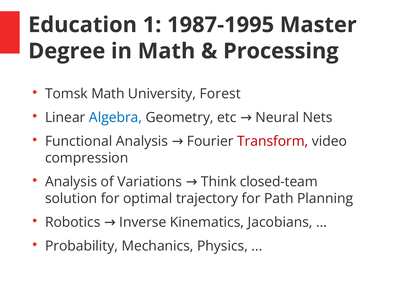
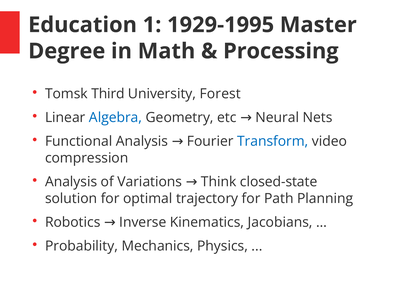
1987-1995: 1987-1995 -> 1929-1995
Tomsk Math: Math -> Third
Transform colour: red -> blue
closed-team: closed-team -> closed-state
